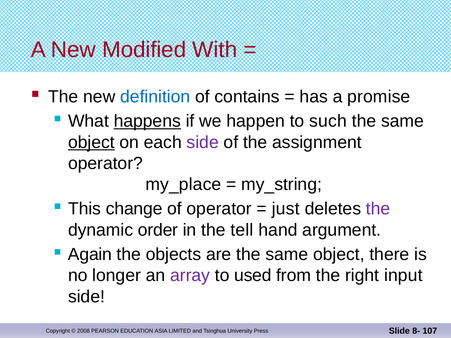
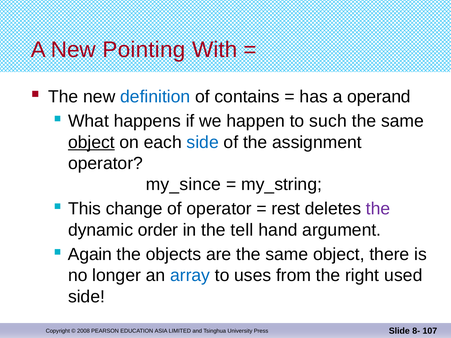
Modified: Modified -> Pointing
promise: promise -> operand
happens underline: present -> none
side at (203, 142) colour: purple -> blue
my_place: my_place -> my_since
just: just -> rest
array colour: purple -> blue
used: used -> uses
input: input -> used
